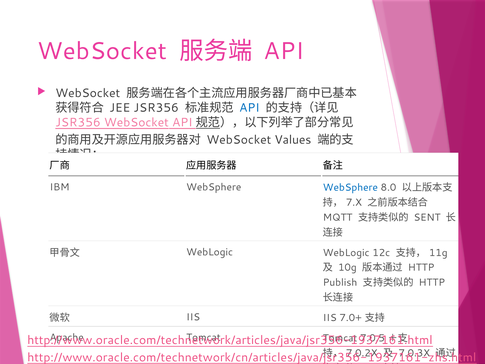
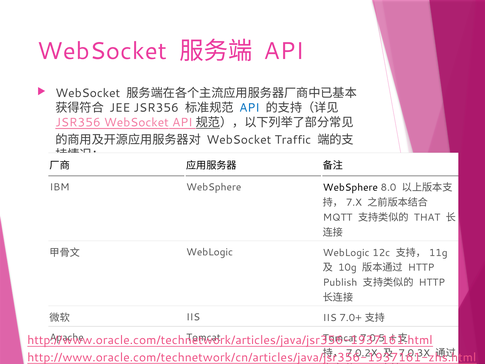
Values: Values -> Traffic
WebSphere at (350, 188) colour: blue -> black
SENT: SENT -> THAT
